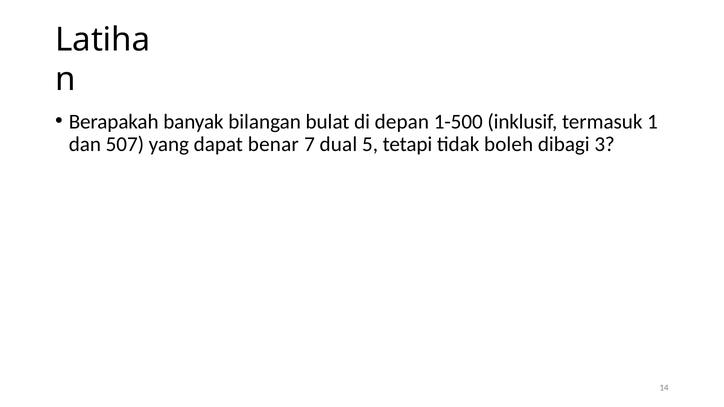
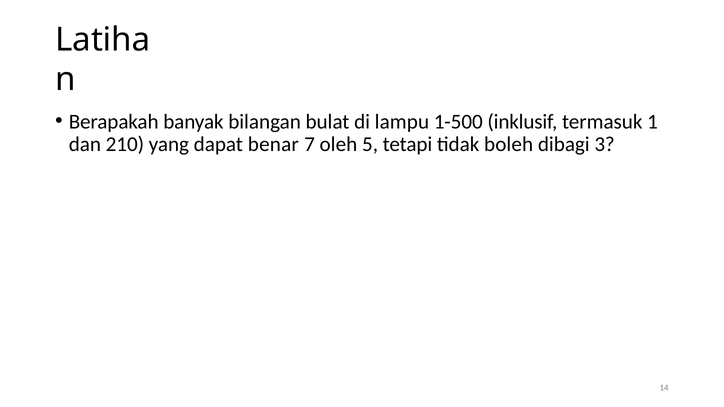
depan: depan -> lampu
507: 507 -> 210
dual: dual -> oleh
